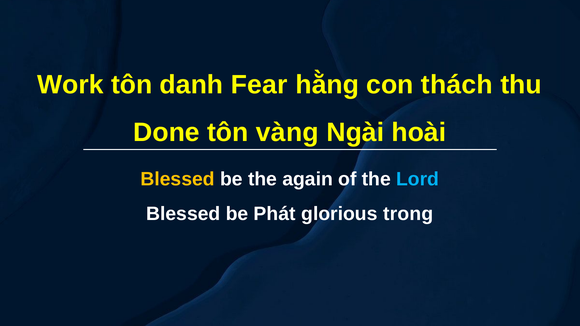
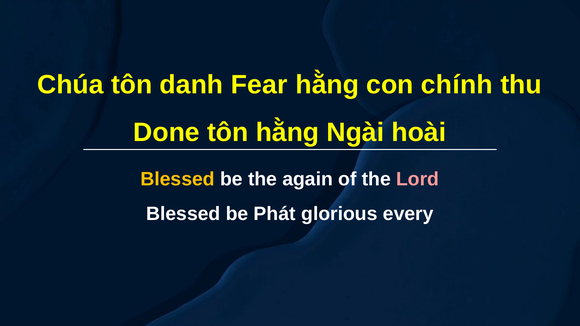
Work: Work -> Chúa
thách: thách -> chính
tôn vàng: vàng -> hằng
Lord colour: light blue -> pink
trong: trong -> every
